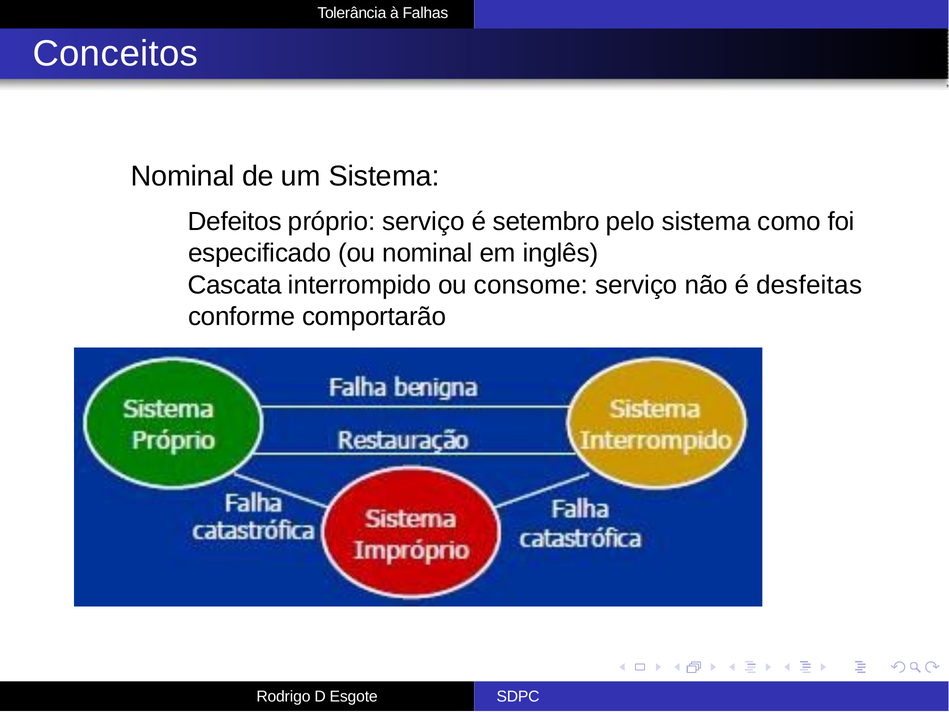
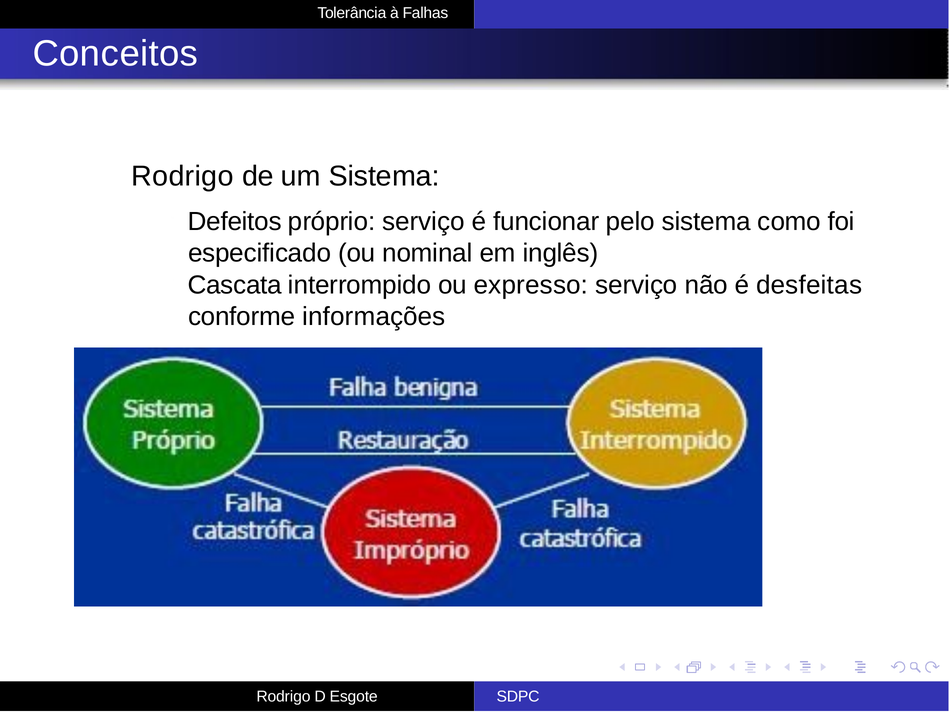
Nominal at (183, 177): Nominal -> Rodrigo
setembro: setembro -> funcionar
consome: consome -> expresso
comportarão: comportarão -> informações
